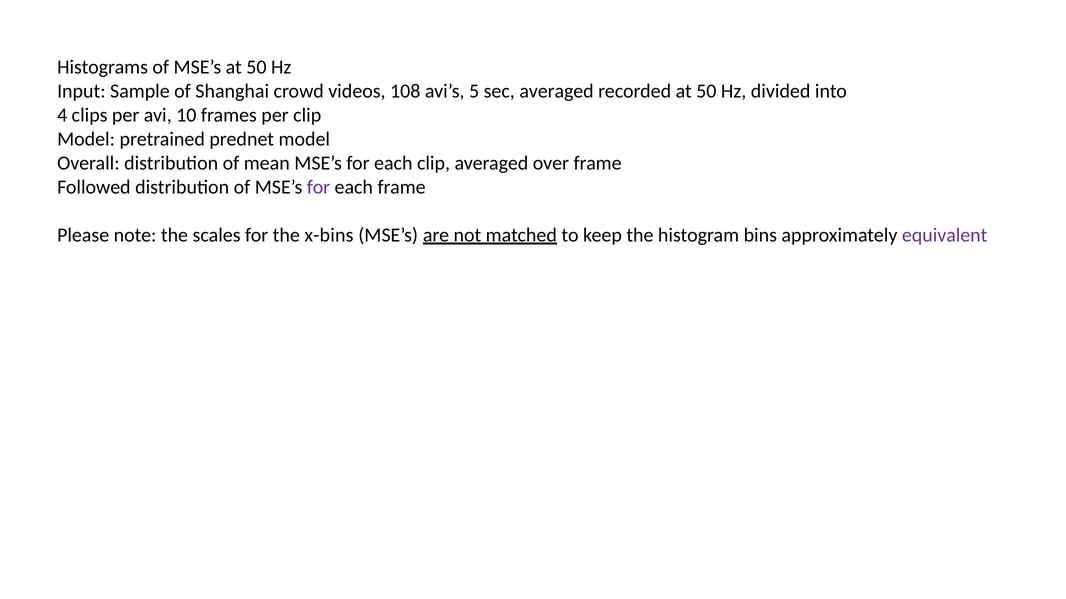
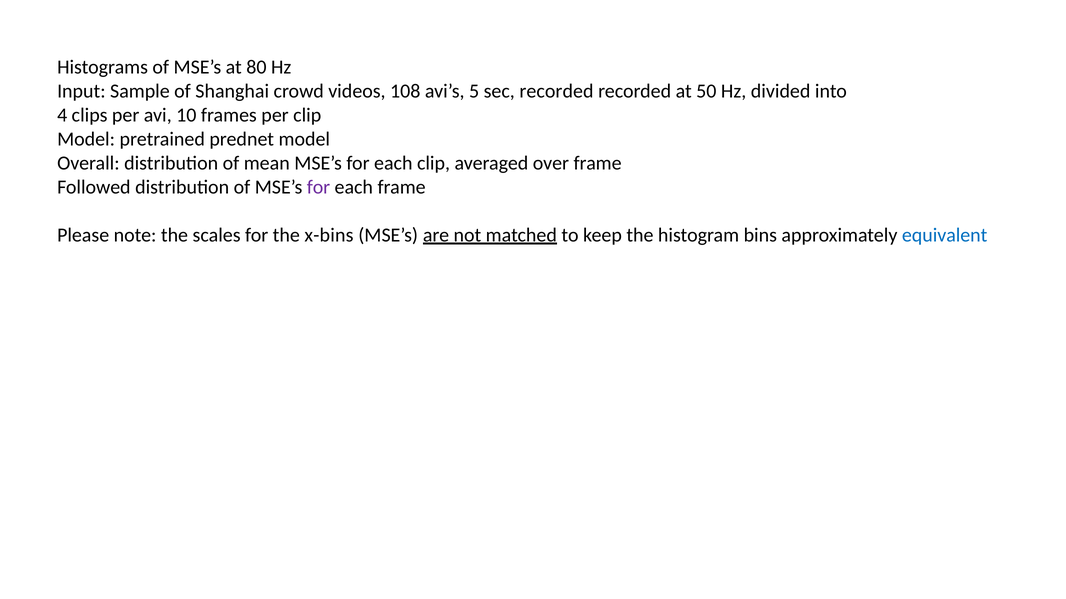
MSE’s at 50: 50 -> 80
sec averaged: averaged -> recorded
equivalent colour: purple -> blue
